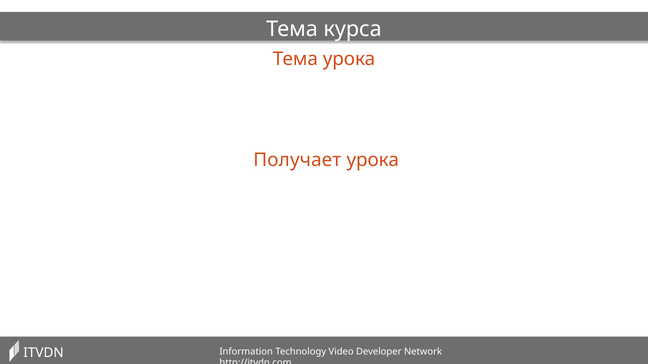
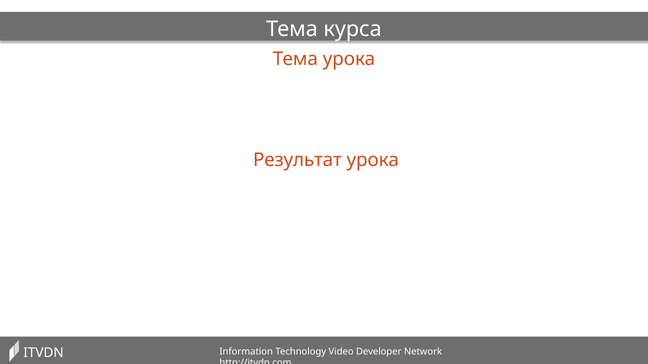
Получает: Получает -> Результат
